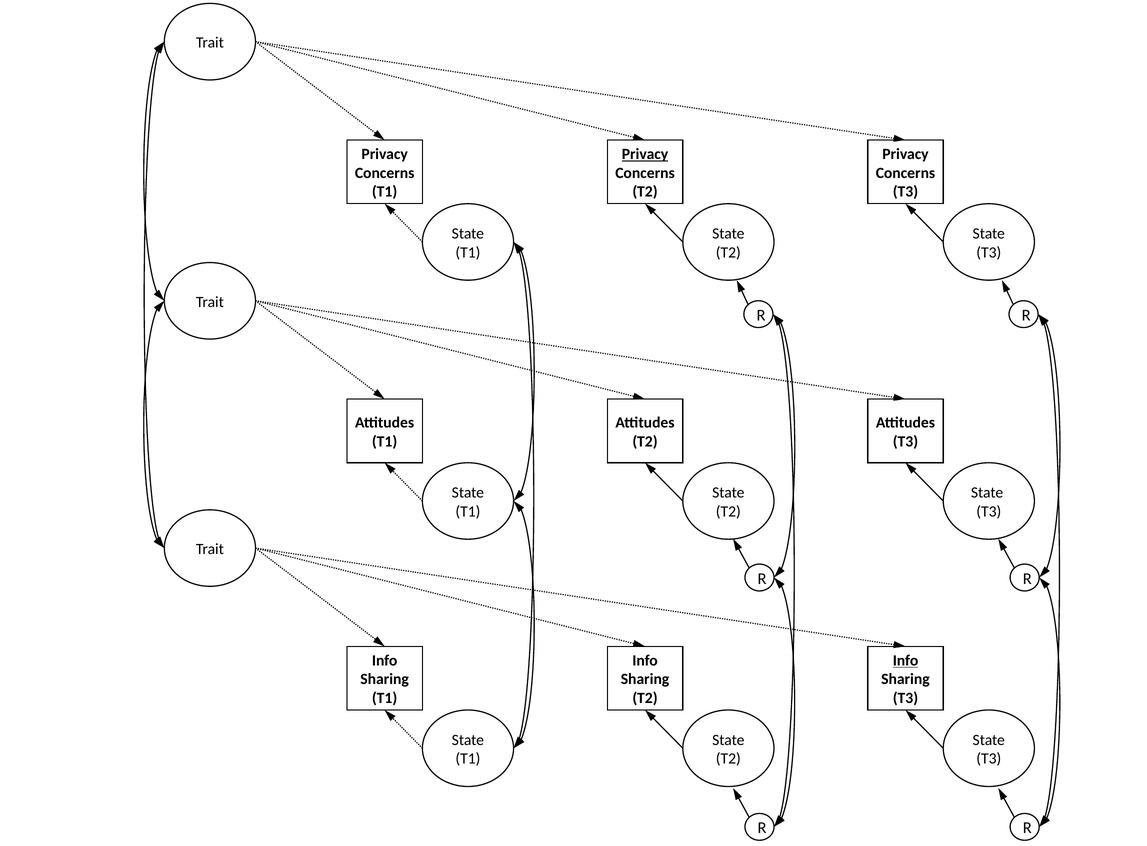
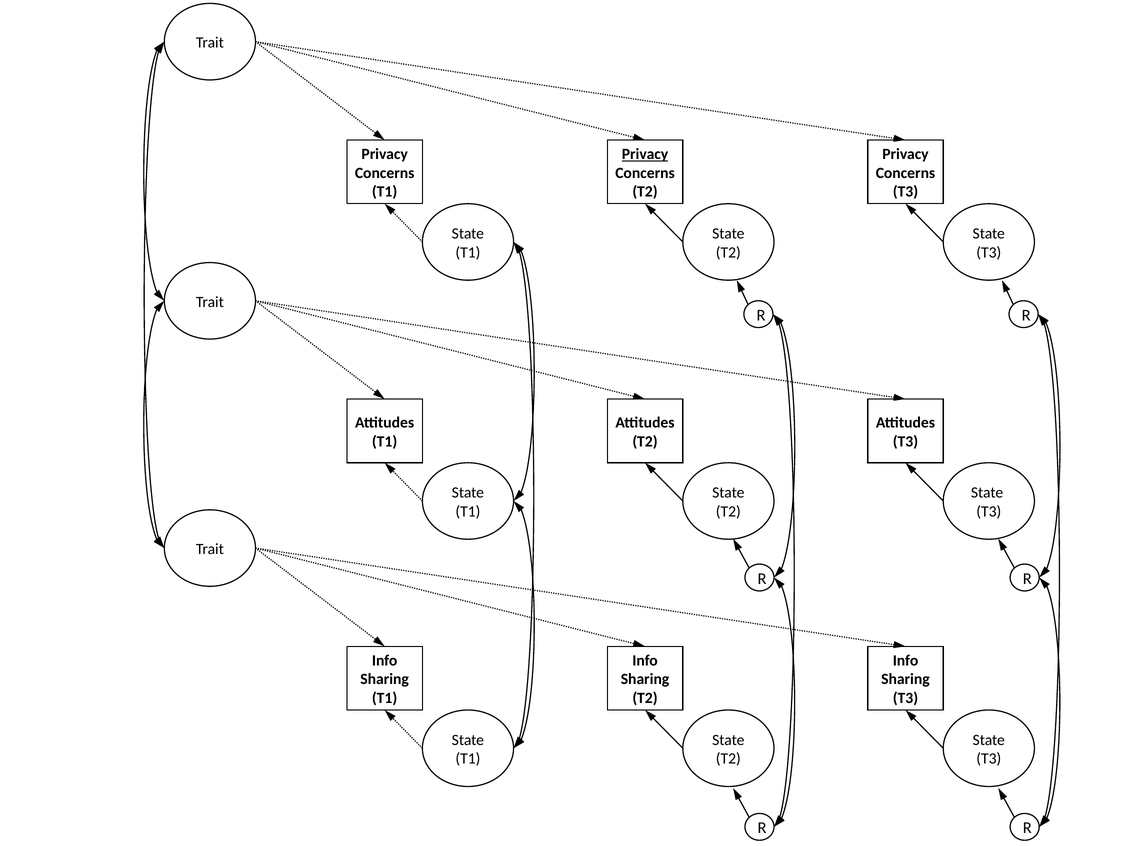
Info at (906, 661) underline: present -> none
